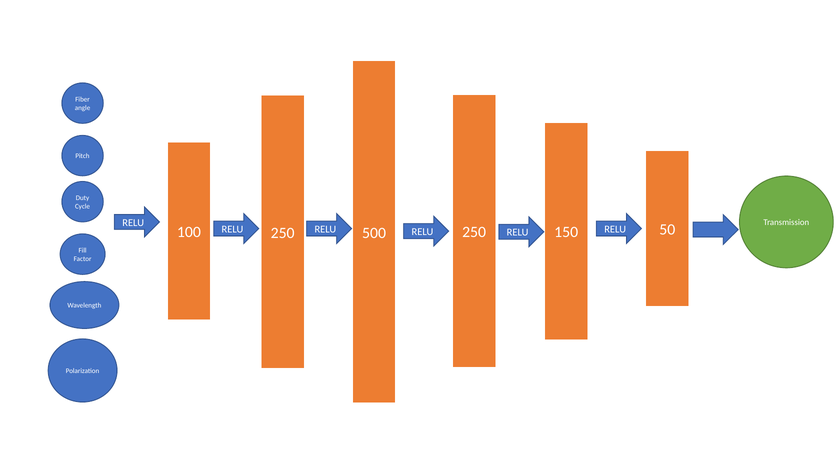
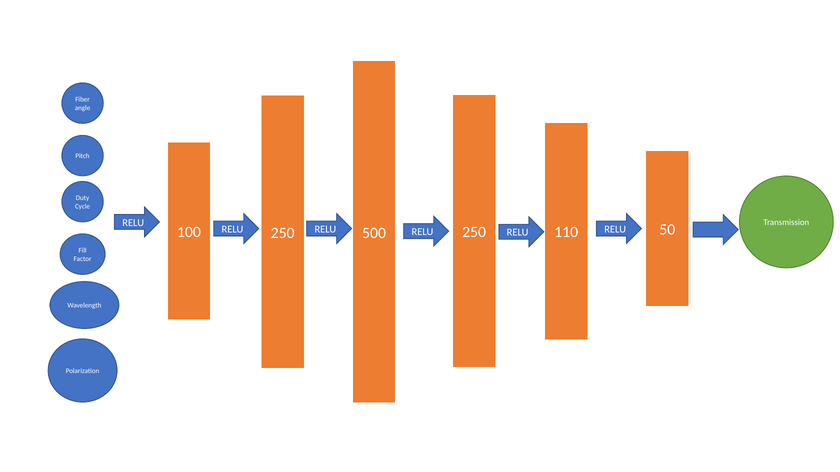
150: 150 -> 110
